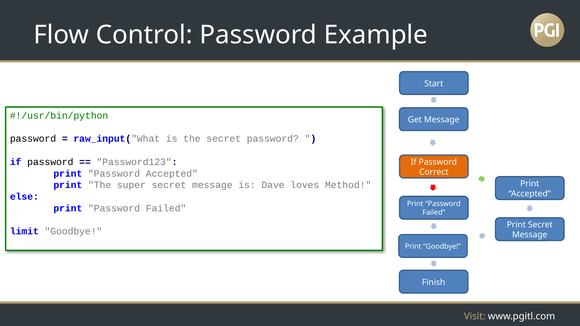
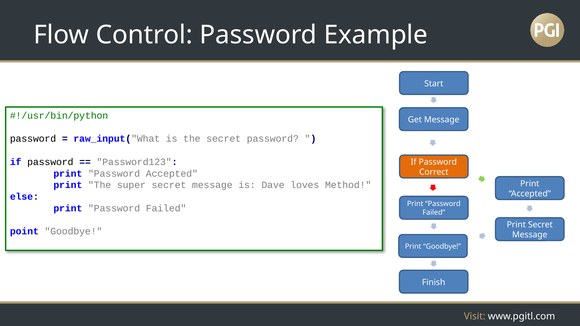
limit: limit -> point
